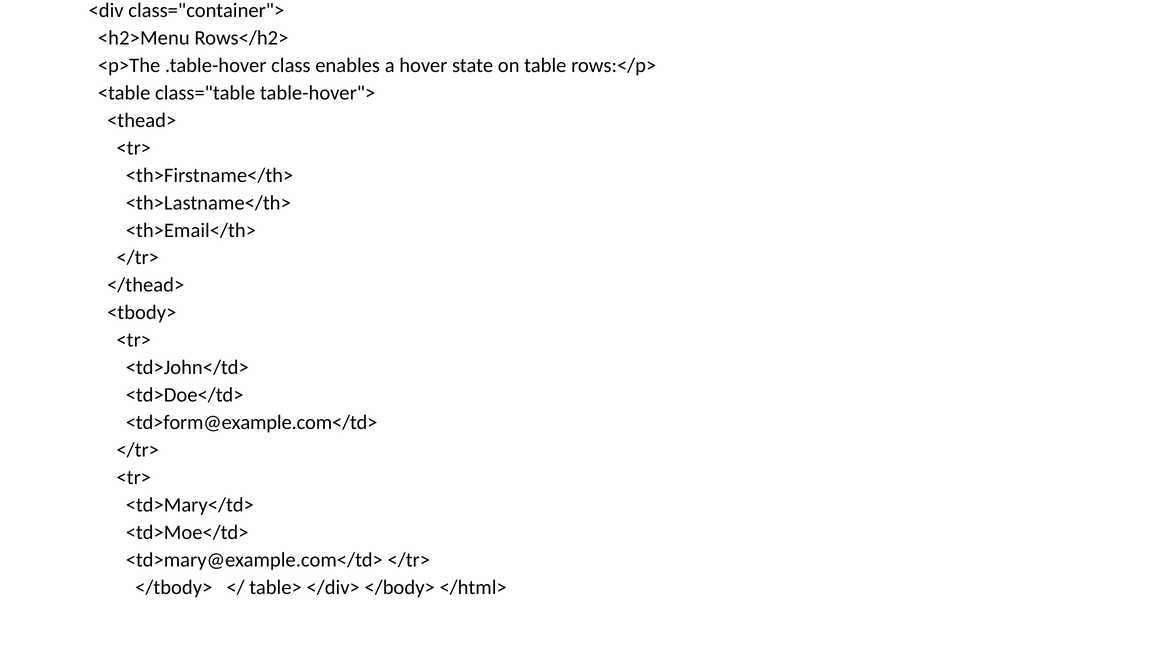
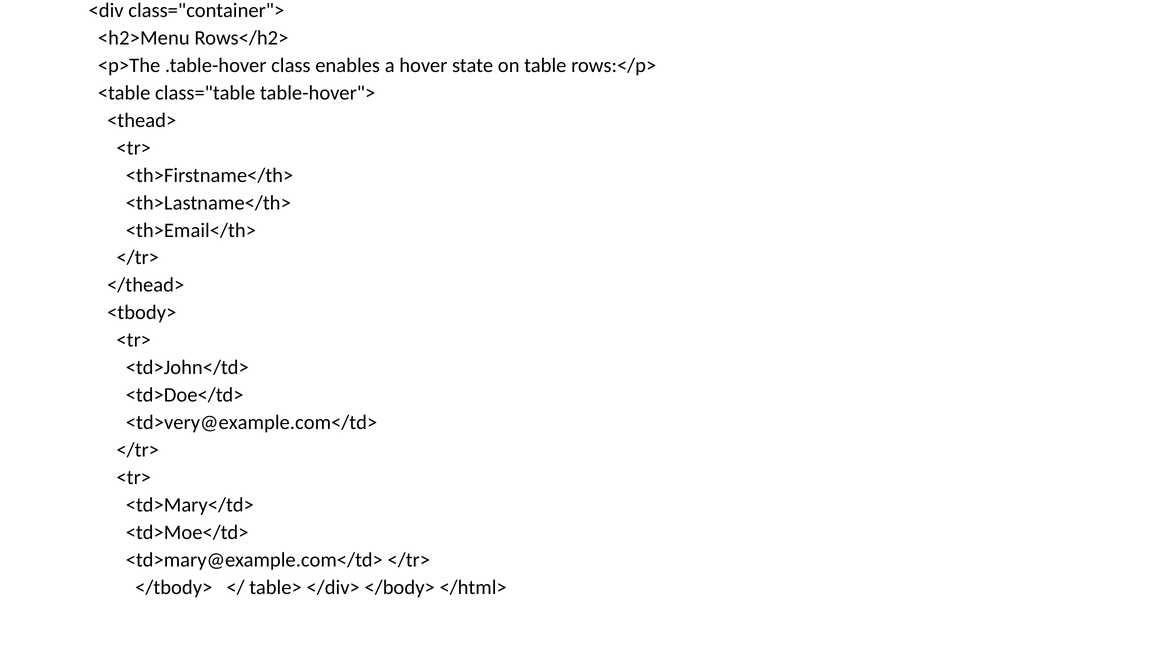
<td>form@example.com</td>: <td>form@example.com</td> -> <td>very@example.com</td>
